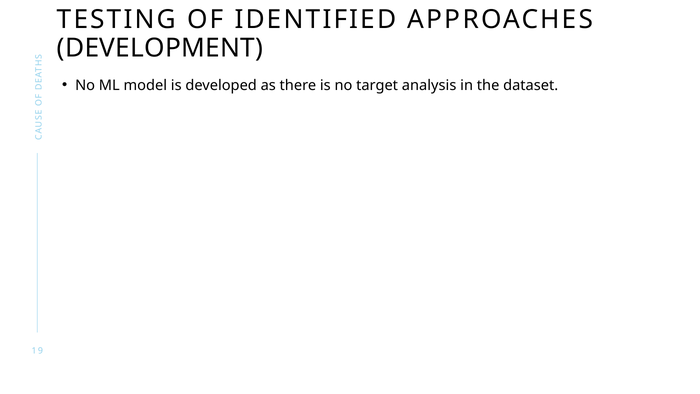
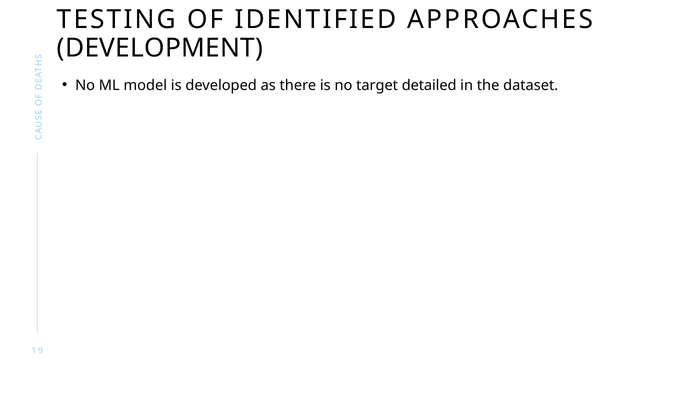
analysis: analysis -> detailed
